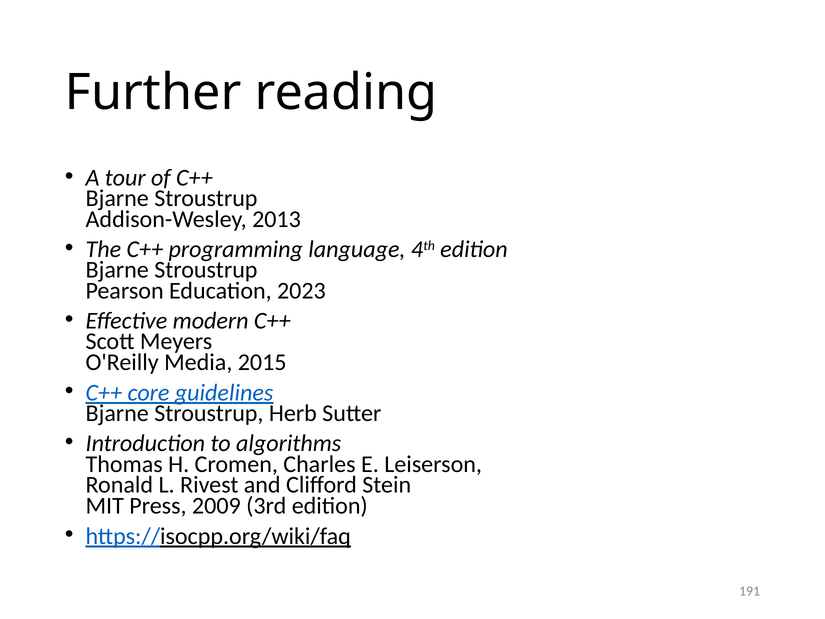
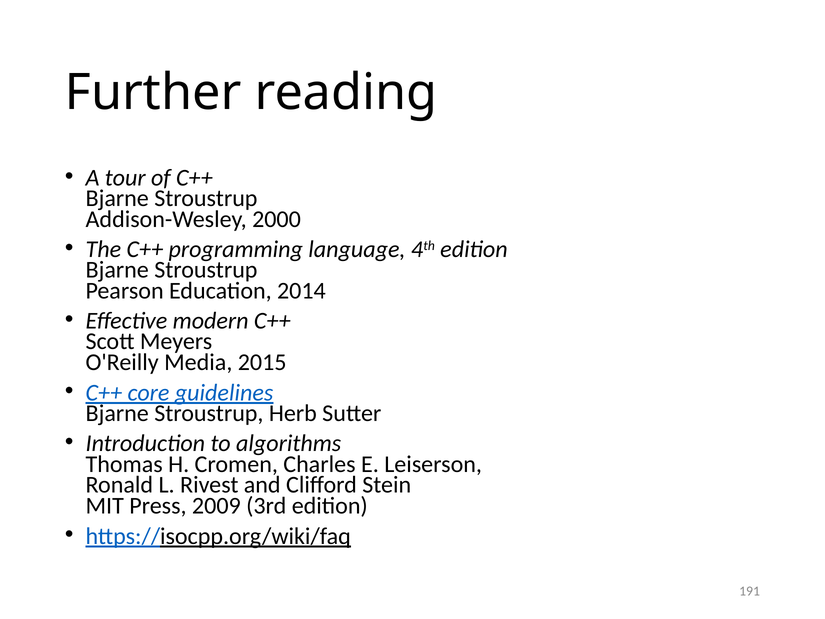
2013: 2013 -> 2000
2023: 2023 -> 2014
